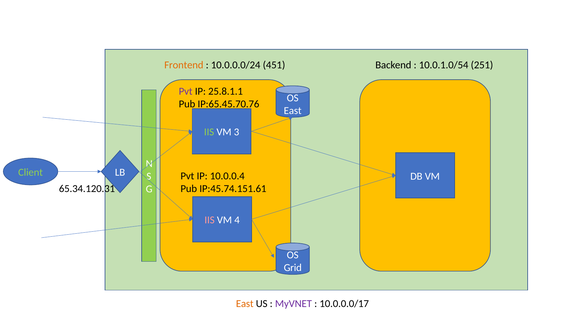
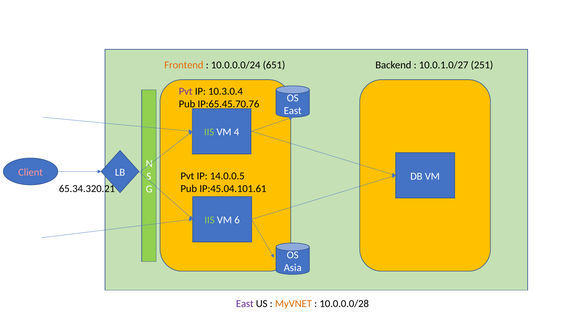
451: 451 -> 651
10.0.1.0/54: 10.0.1.0/54 -> 10.0.1.0/27
25.8.1.1: 25.8.1.1 -> 10.3.0.4
3: 3 -> 4
Client colour: light green -> pink
10.0.0.4: 10.0.0.4 -> 14.0.0.5
IP:45.74.151.61: IP:45.74.151.61 -> IP:45.04.101.61
65.34.120.31: 65.34.120.31 -> 65.34.320.21
IIS at (210, 220) colour: pink -> light green
4: 4 -> 6
Grid: Grid -> Asia
East at (245, 303) colour: orange -> purple
MyVNET colour: purple -> orange
10.0.0.0/17: 10.0.0.0/17 -> 10.0.0.0/28
